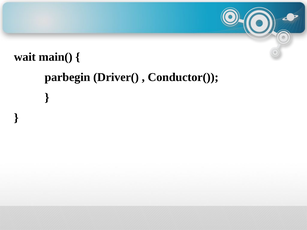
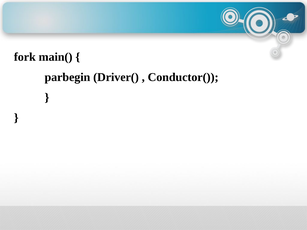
wait: wait -> fork
